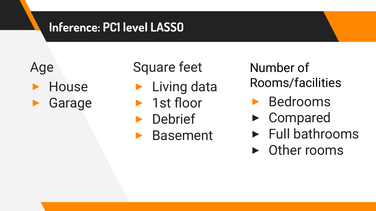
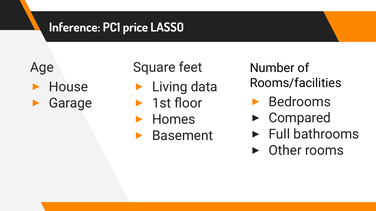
level: level -> price
Debrief: Debrief -> Homes
